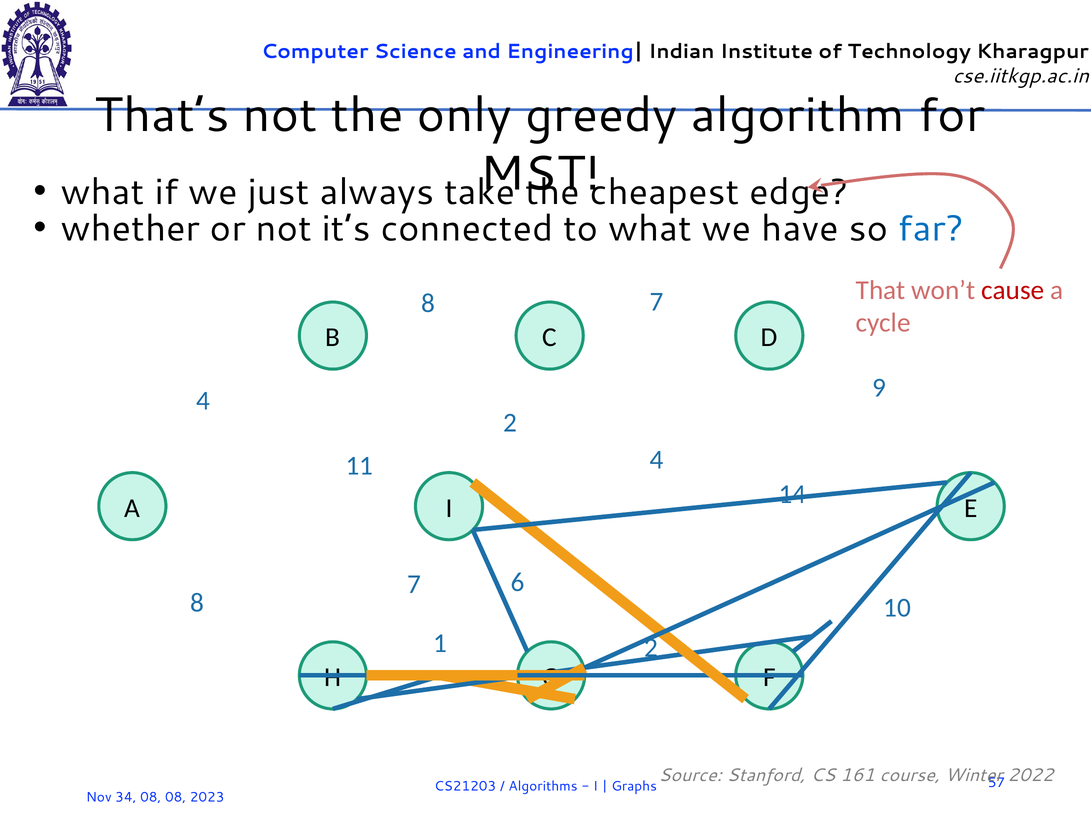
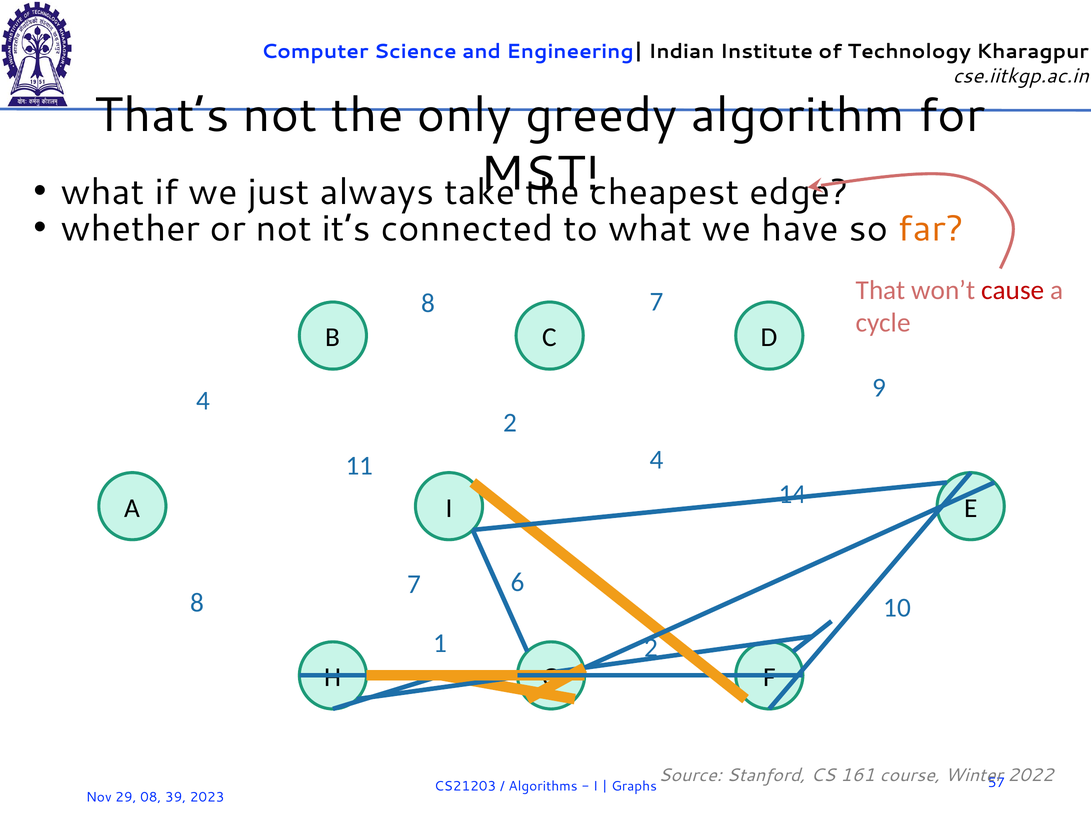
far colour: blue -> orange
34: 34 -> 29
08 08: 08 -> 39
